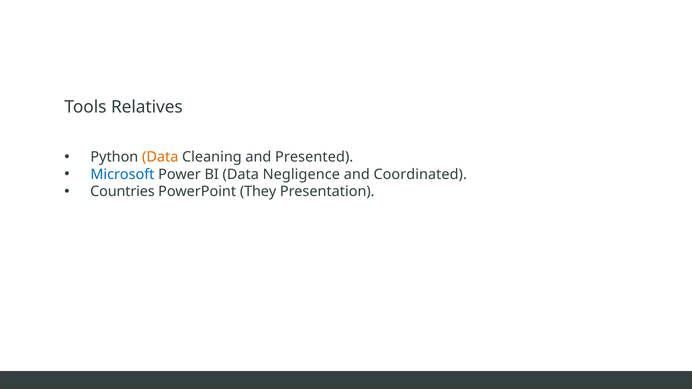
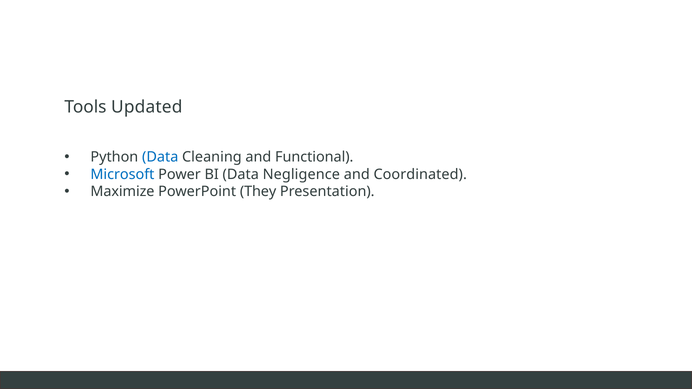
Relatives: Relatives -> Updated
Data at (160, 157) colour: orange -> blue
Presented: Presented -> Functional
Countries: Countries -> Maximize
